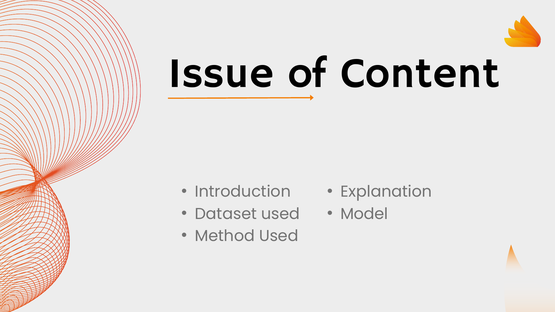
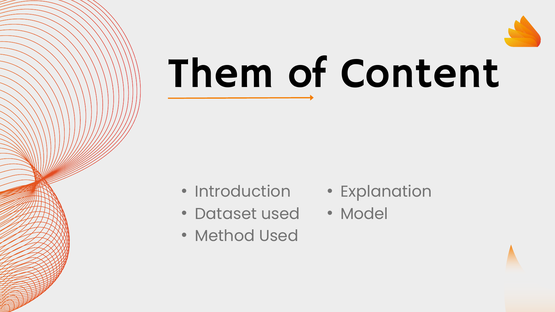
Issue: Issue -> Them
